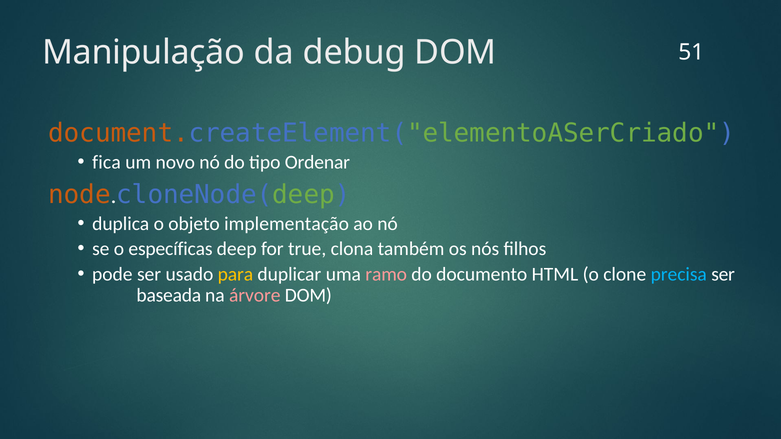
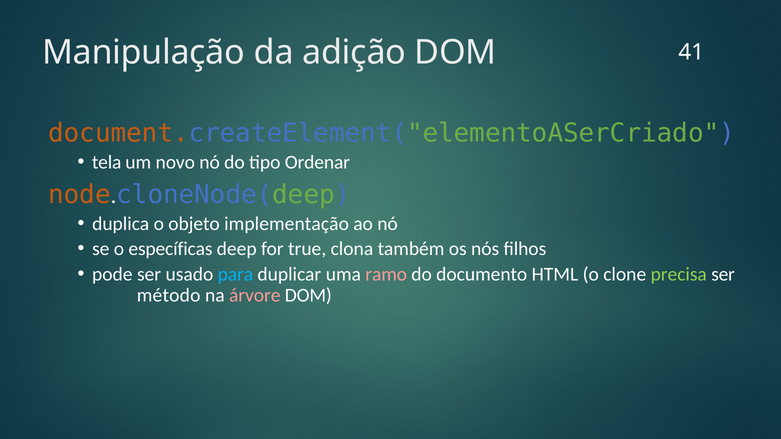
debug: debug -> adição
51: 51 -> 41
fica: fica -> tela
para colour: yellow -> light blue
precisa colour: light blue -> light green
baseada: baseada -> método
